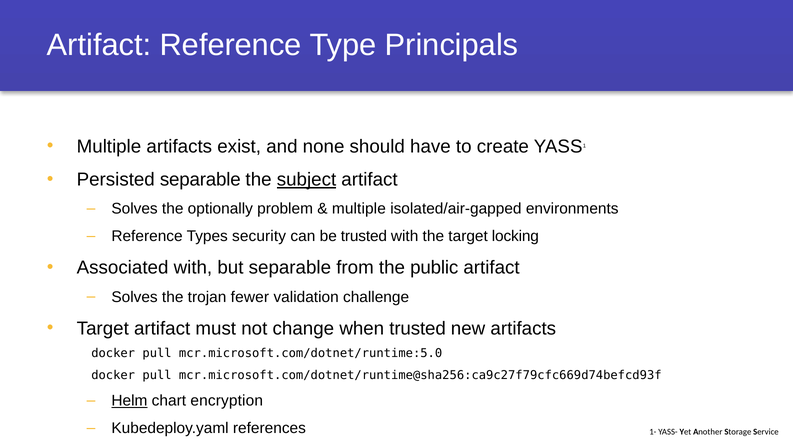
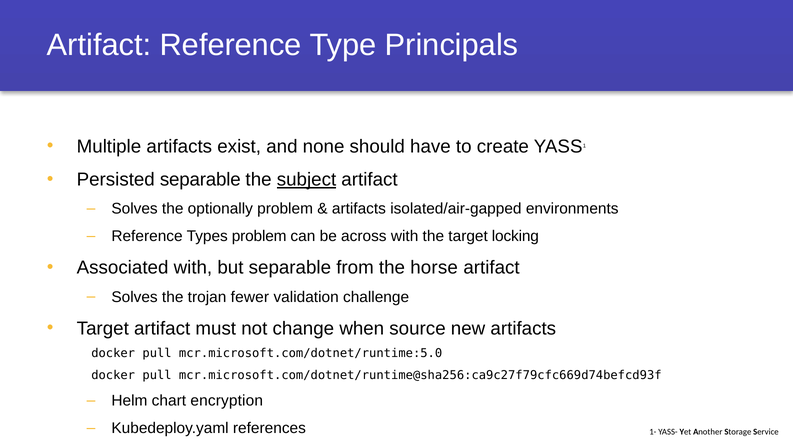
multiple at (359, 209): multiple -> artifacts
Types security: security -> problem
be trusted: trusted -> across
public: public -> horse
when trusted: trusted -> source
Helm underline: present -> none
